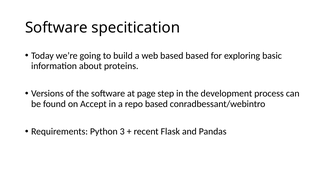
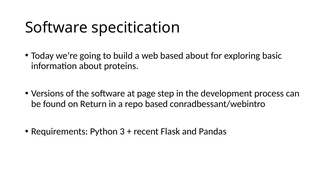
based based: based -> about
Accept: Accept -> Return
